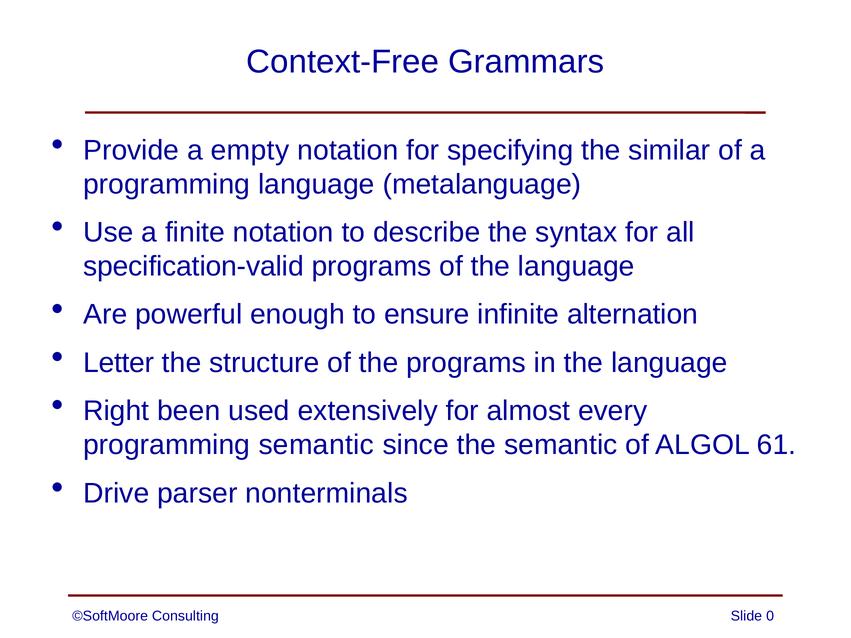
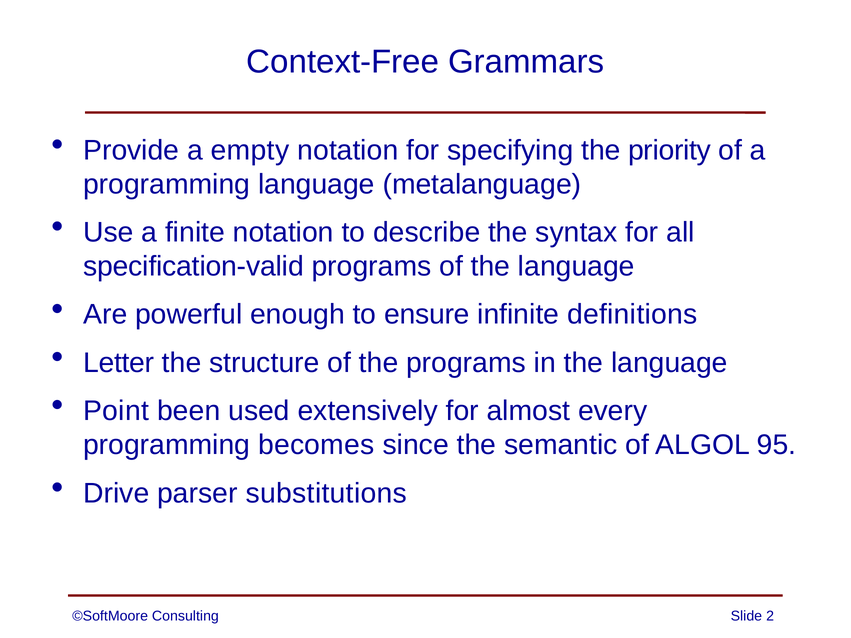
similar: similar -> priority
alternation: alternation -> definitions
Right: Right -> Point
programming semantic: semantic -> becomes
61: 61 -> 95
nonterminals: nonterminals -> substitutions
0: 0 -> 2
